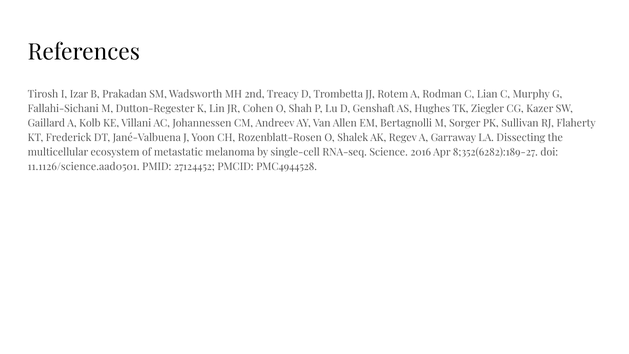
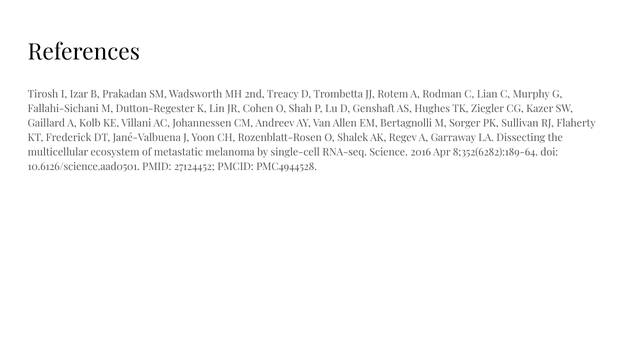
8;352(6282):189-27: 8;352(6282):189-27 -> 8;352(6282):189-64
11.1126/science.aad0501: 11.1126/science.aad0501 -> 10.6126/science.aad0501
